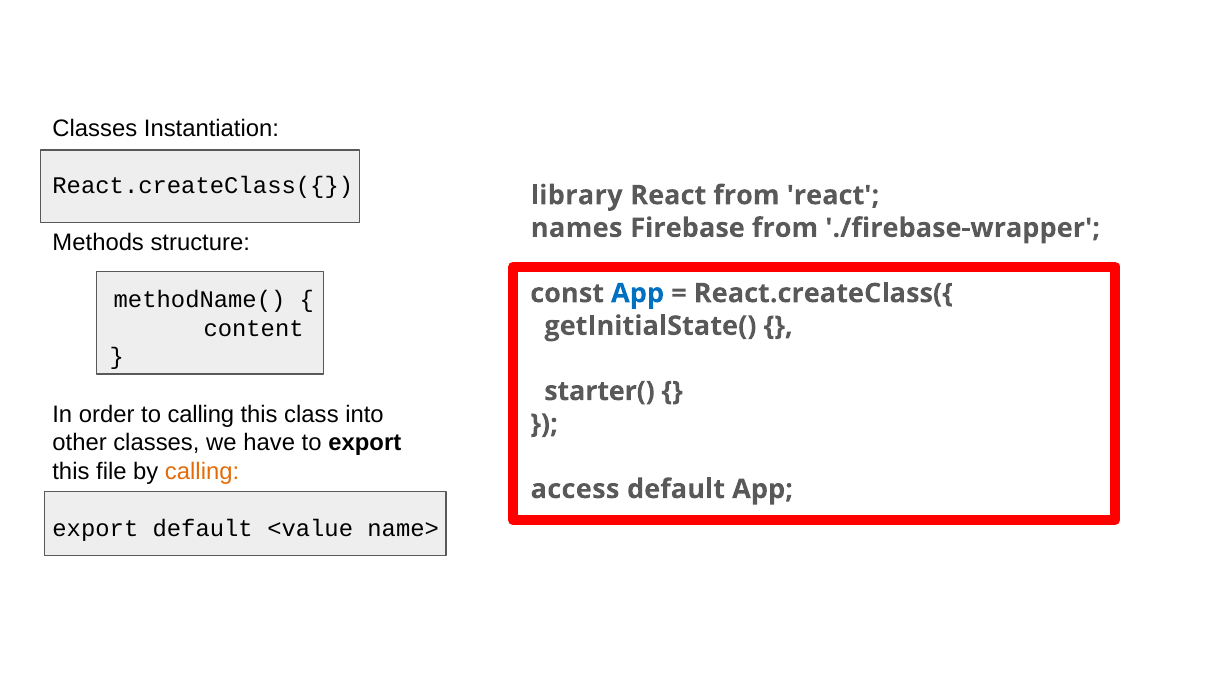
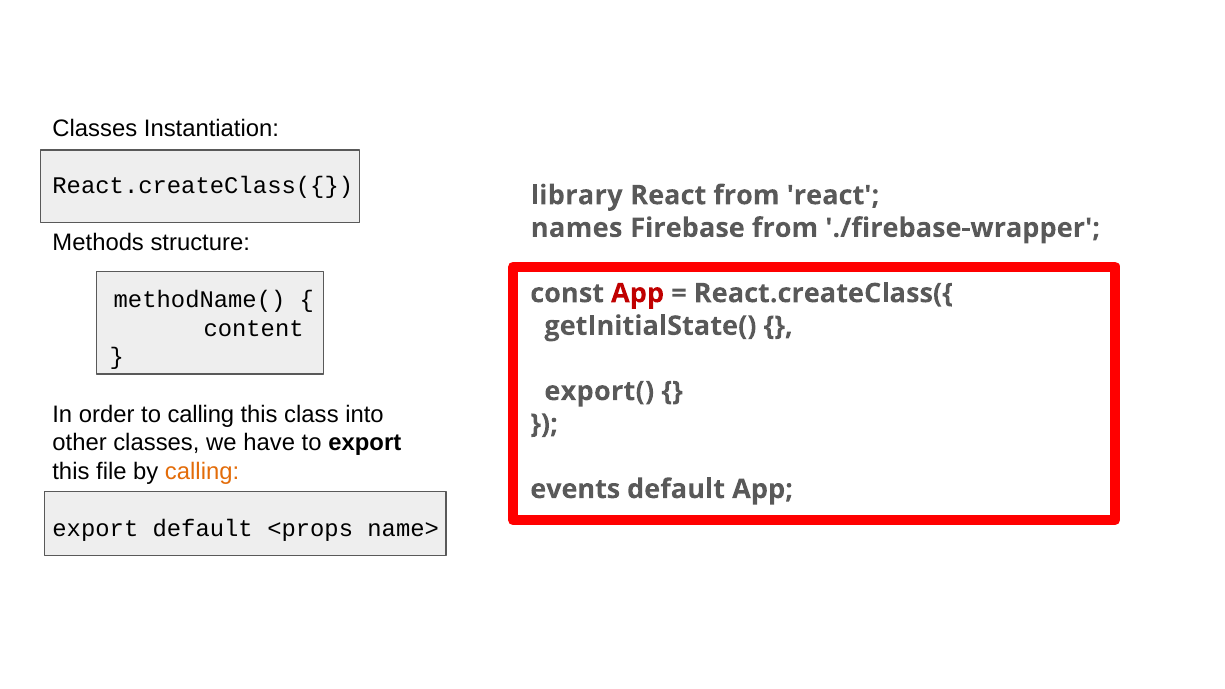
App at (638, 293) colour: blue -> red
starter(: starter( -> export(
access: access -> events
<value: <value -> <props
